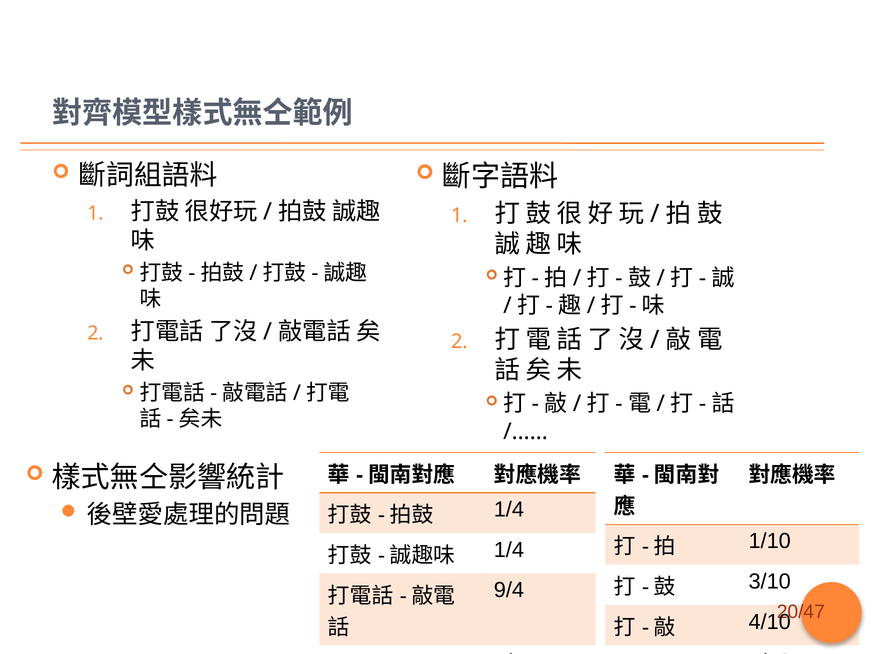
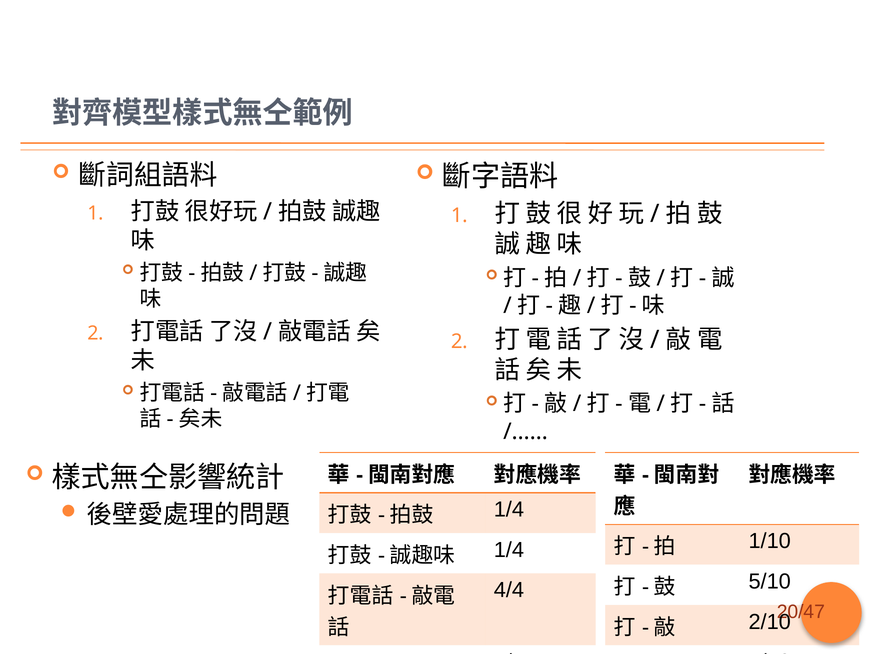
3/10: 3/10 -> 5/10
9/4: 9/4 -> 4/4
4/10: 4/10 -> 2/10
